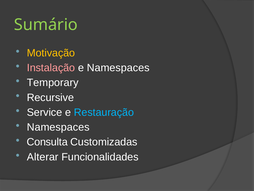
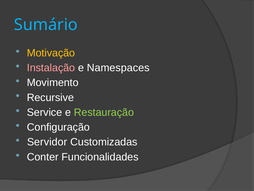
Sumário colour: light green -> light blue
Temporary: Temporary -> Movimento
Restauração colour: light blue -> light green
Namespaces at (58, 127): Namespaces -> Configuração
Consulta: Consulta -> Servidor
Alterar: Alterar -> Conter
